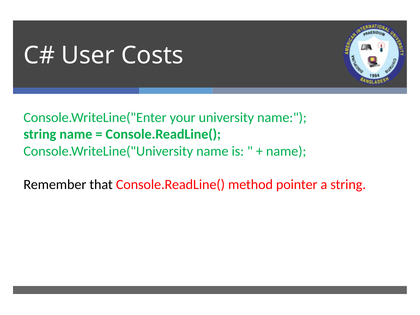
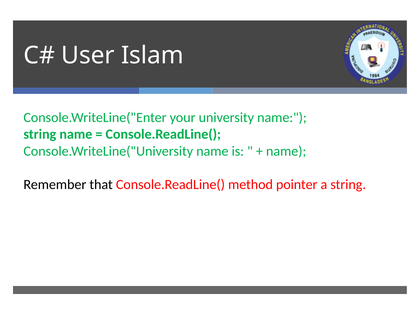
Costs: Costs -> Islam
